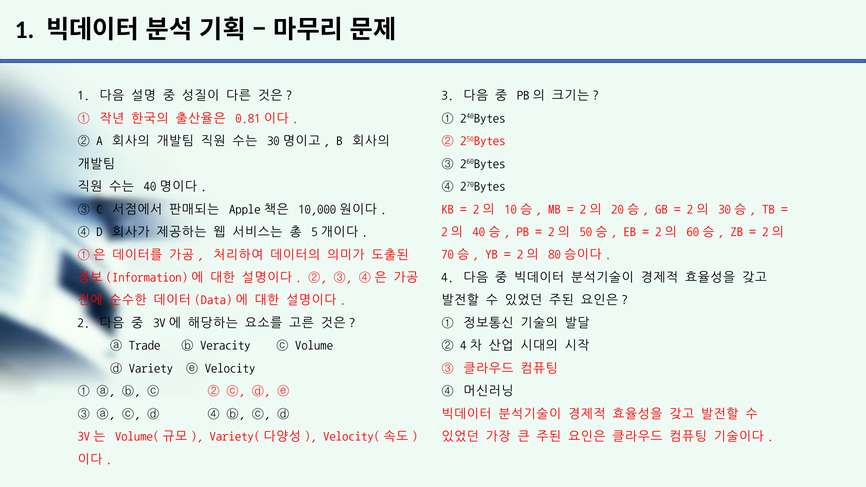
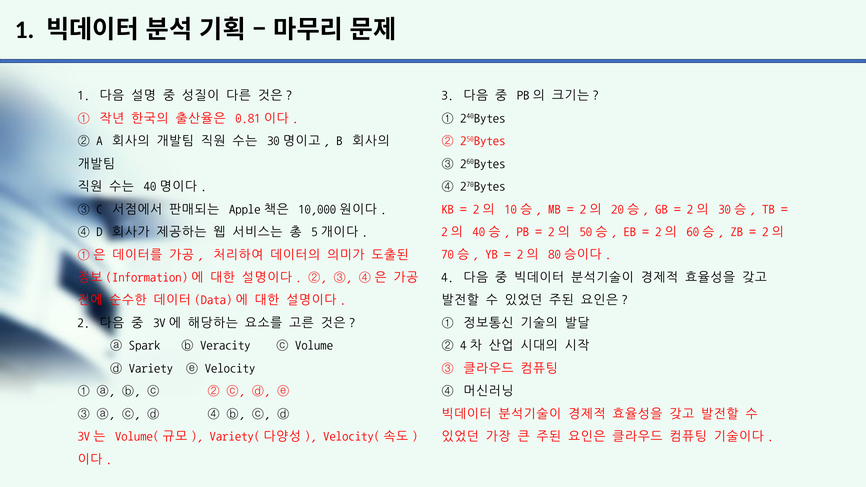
Trade: Trade -> Spark
